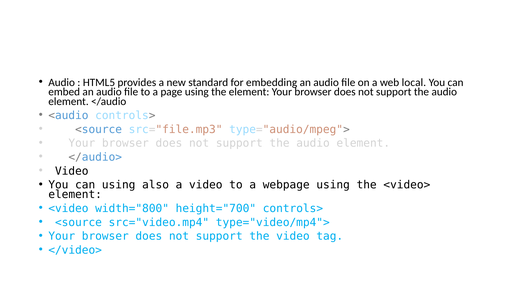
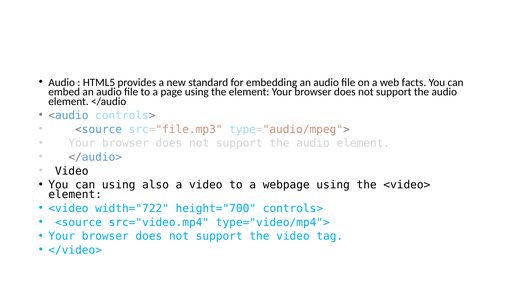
local: local -> facts
width="800: width="800 -> width="722
